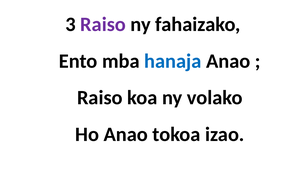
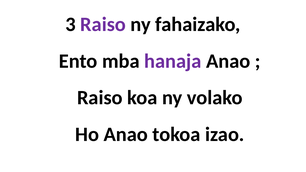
hanaja colour: blue -> purple
